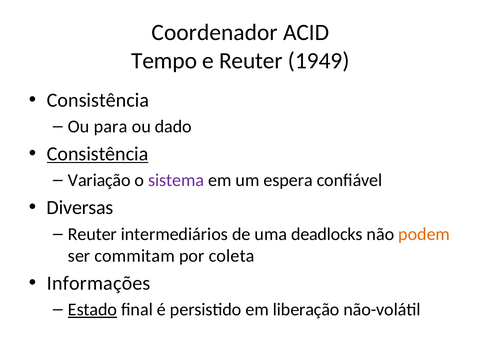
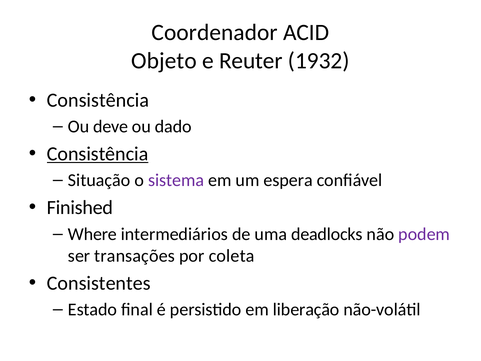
Tempo: Tempo -> Objeto
1949: 1949 -> 1932
para: para -> deve
Variação: Variação -> Situação
Diversas: Diversas -> Finished
Reuter at (92, 234): Reuter -> Where
podem colour: orange -> purple
commitam: commitam -> transações
Informações: Informações -> Consistentes
Estado underline: present -> none
